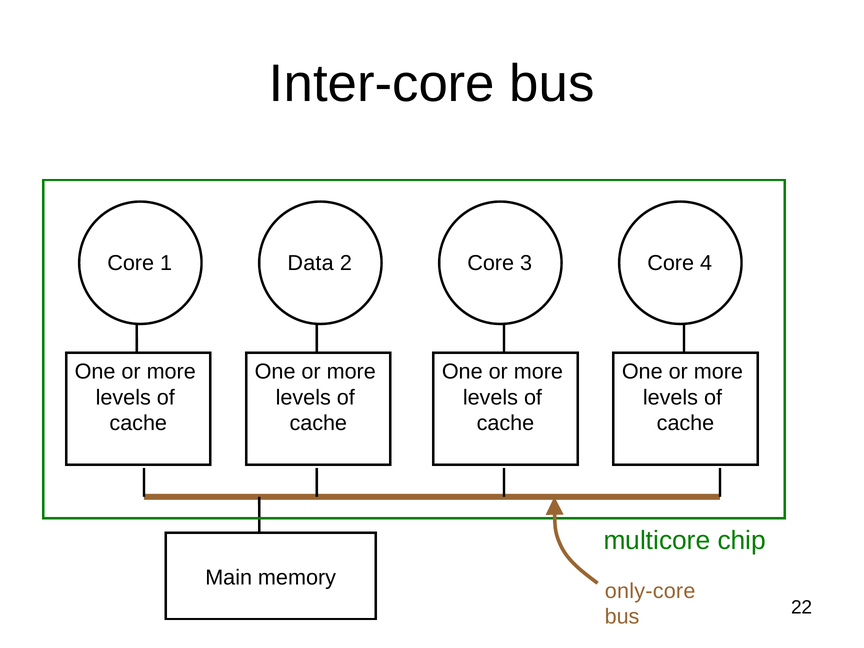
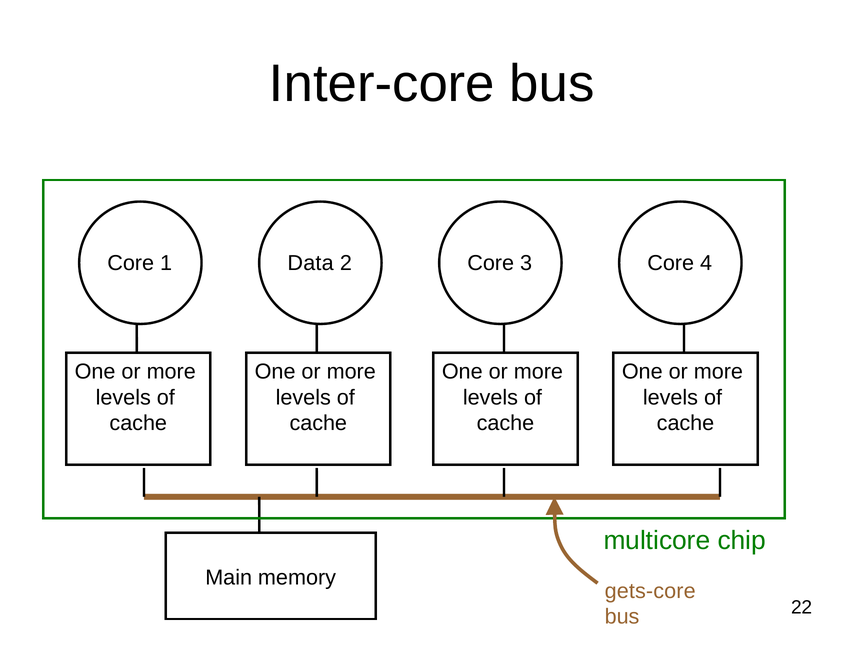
only-core: only-core -> gets-core
